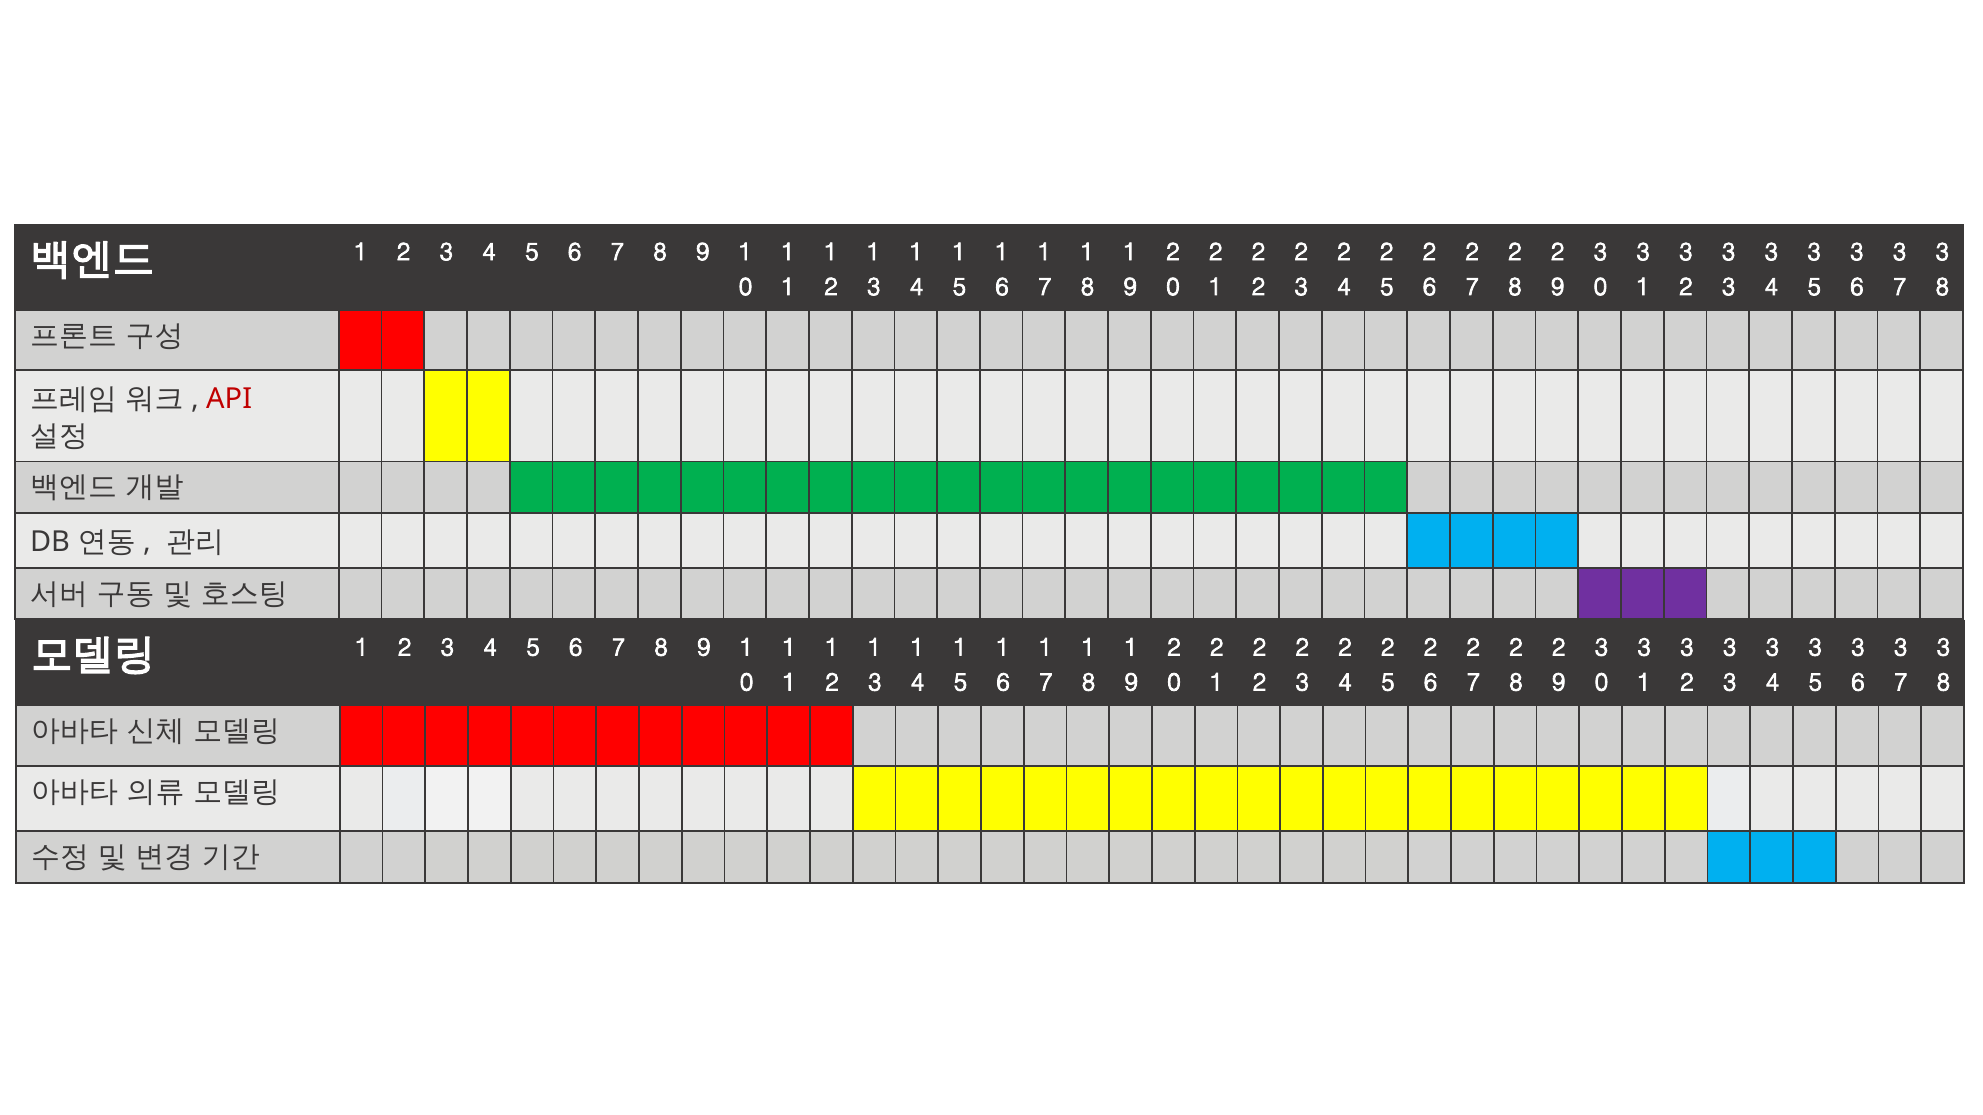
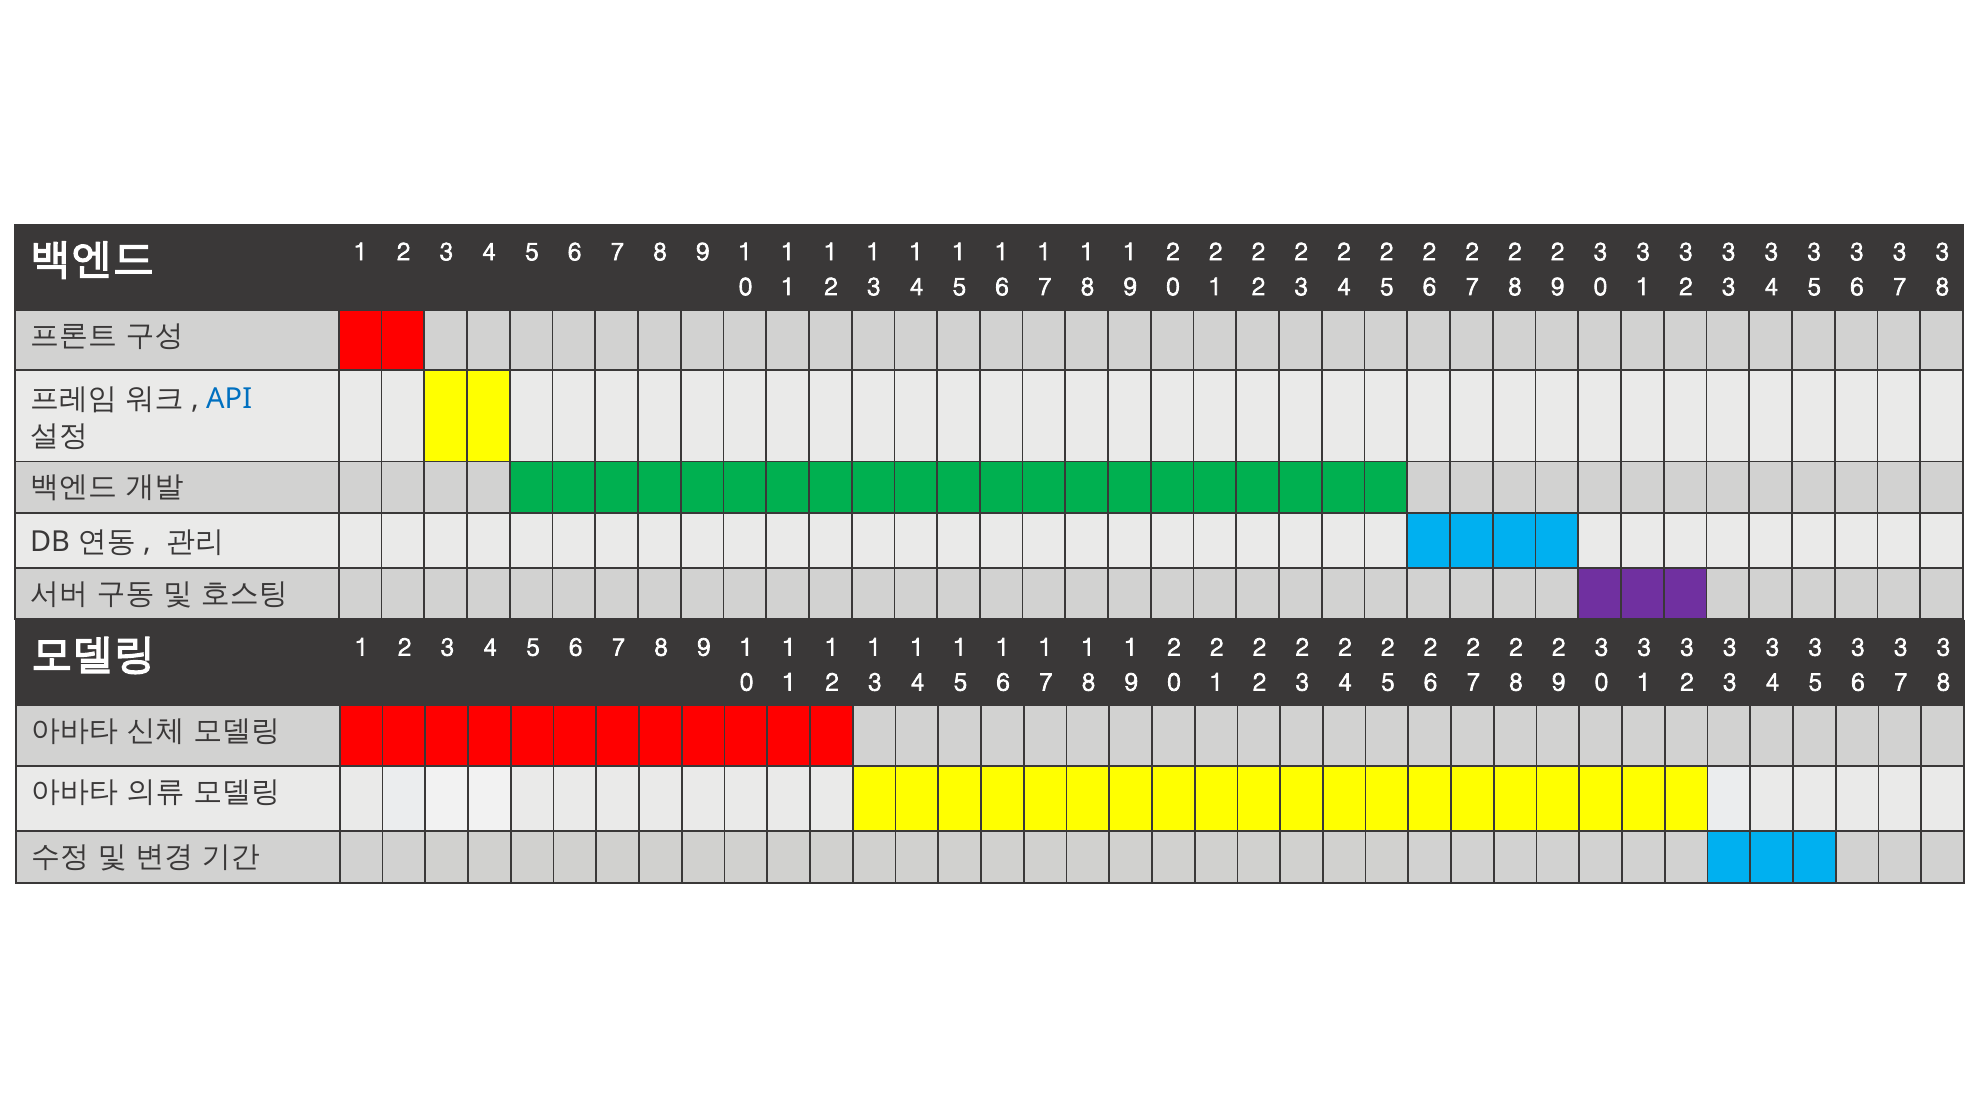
API colour: red -> blue
